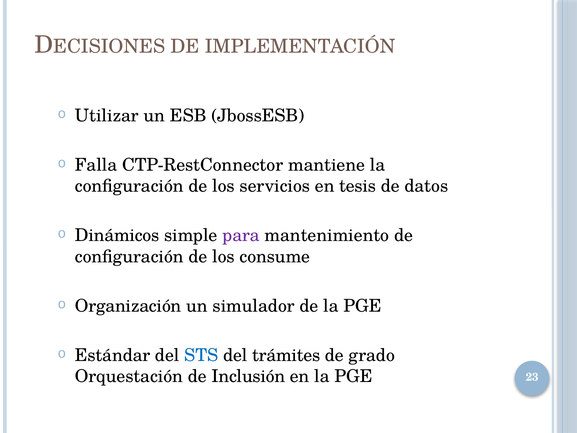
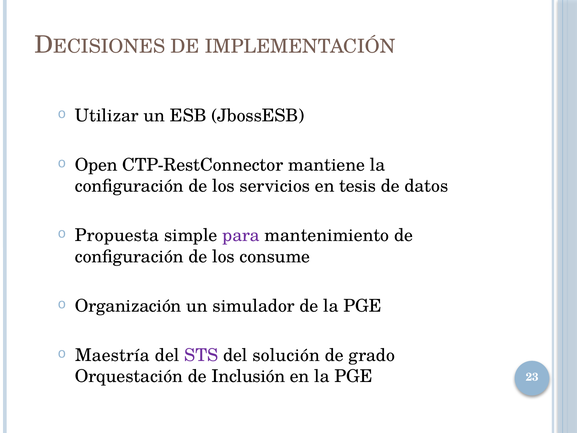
Falla: Falla -> Open
Dinámicos: Dinámicos -> Propuesta
Estándar: Estándar -> Maestría
STS colour: blue -> purple
trámites: trámites -> solución
